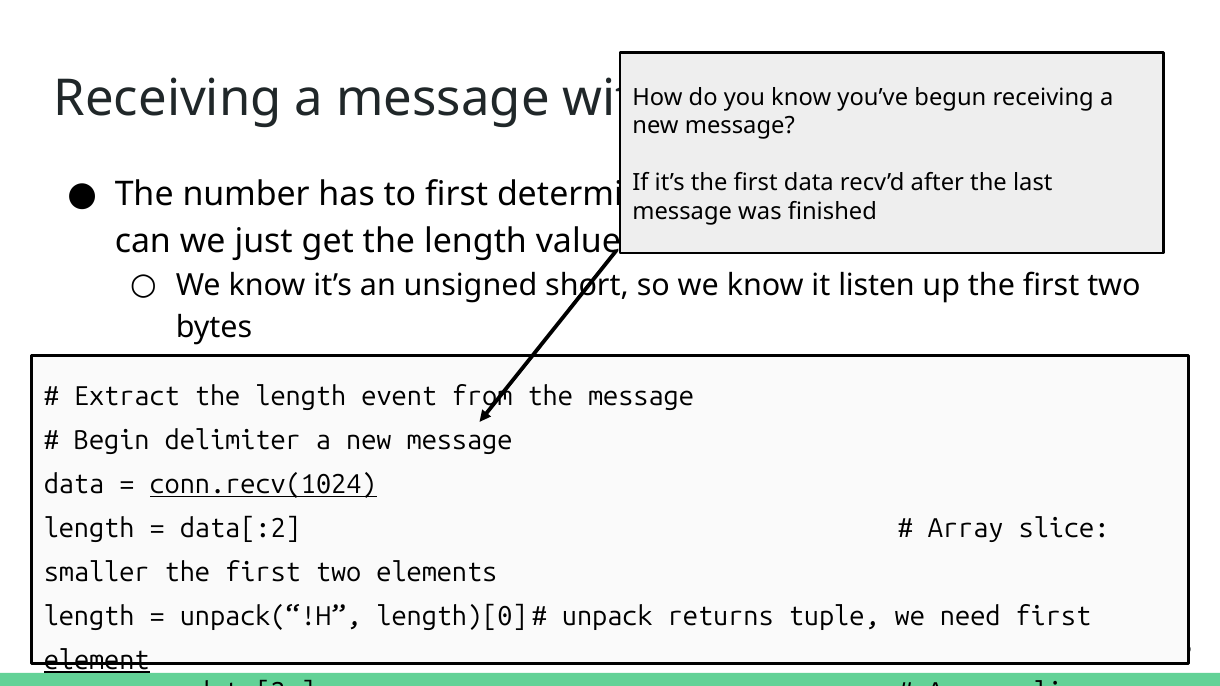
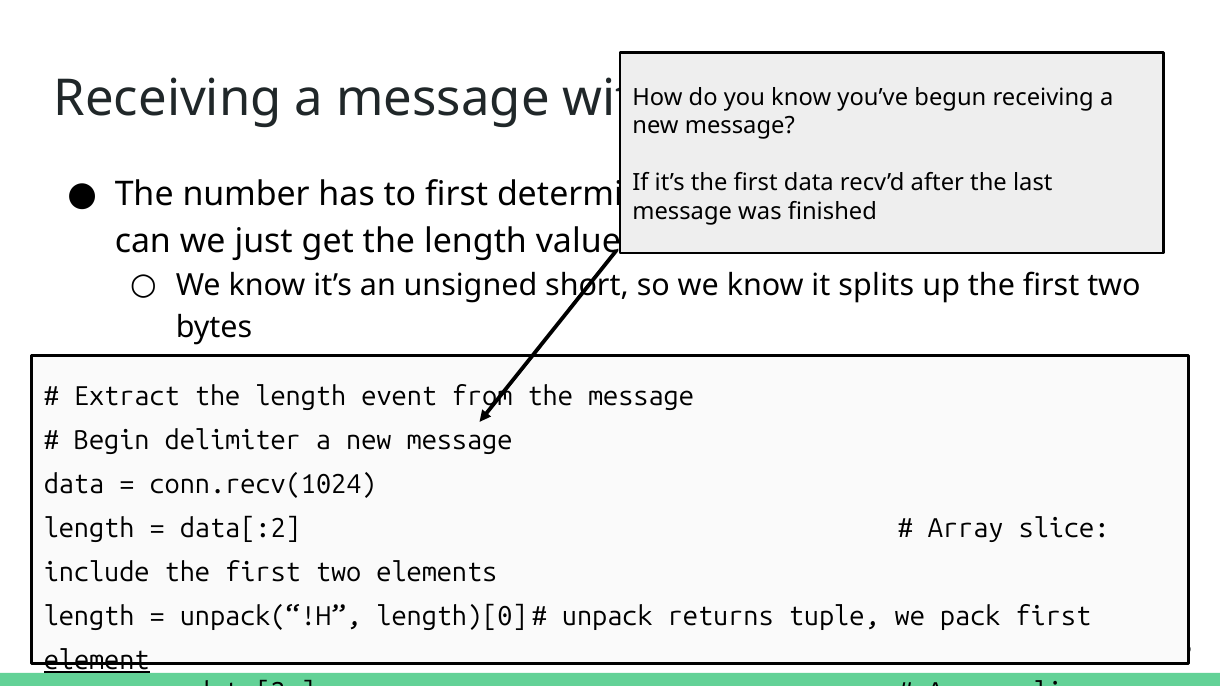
listen: listen -> splits
conn.recv(1024 underline: present -> none
smaller: smaller -> include
tuple we need: need -> pack
